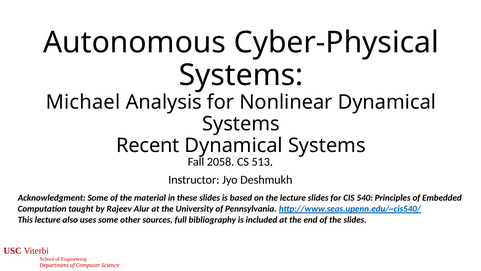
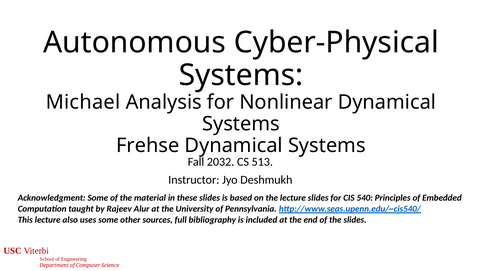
Recent: Recent -> Frehse
2058: 2058 -> 2032
